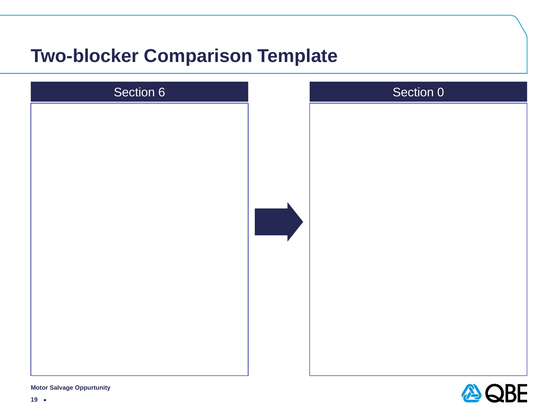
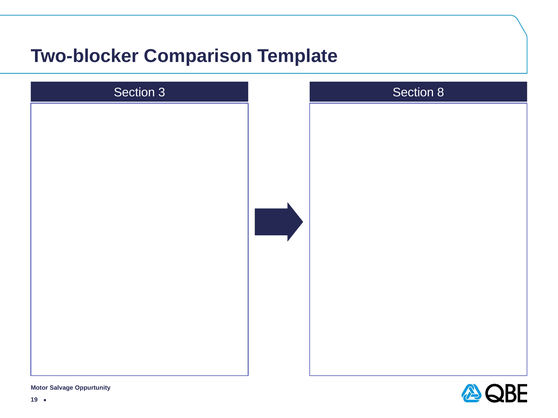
6: 6 -> 3
0: 0 -> 8
